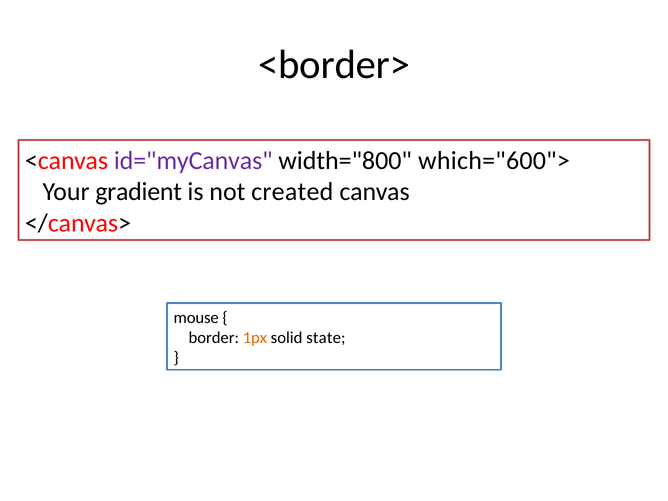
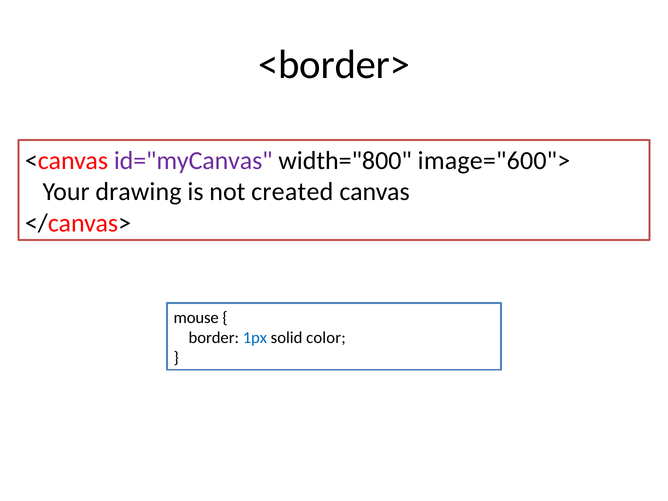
which="600">: which="600"> -> image="600">
gradient: gradient -> drawing
1px colour: orange -> blue
state: state -> color
